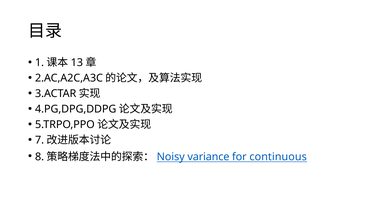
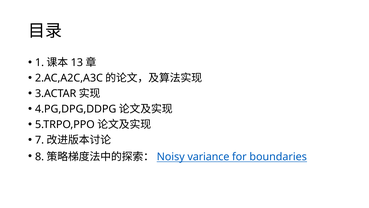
continuous: continuous -> boundaries
